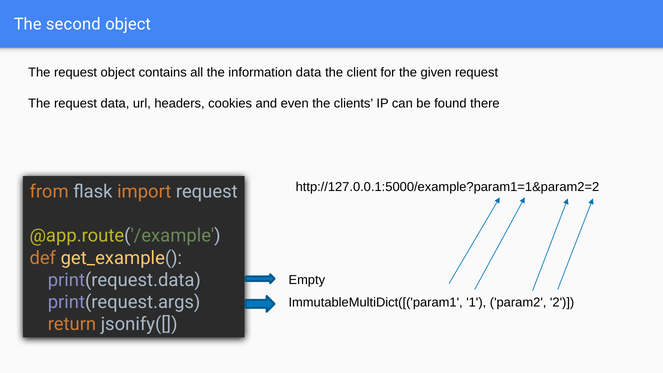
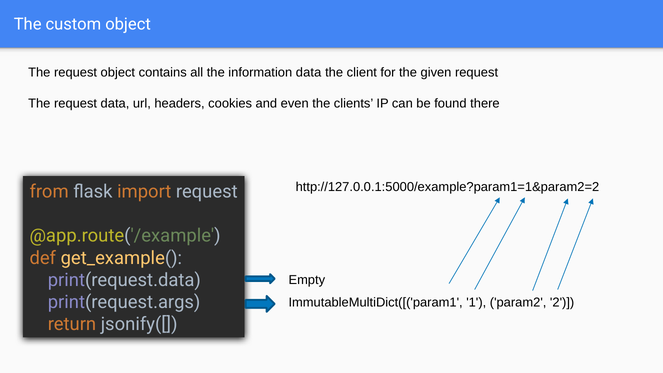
second: second -> custom
